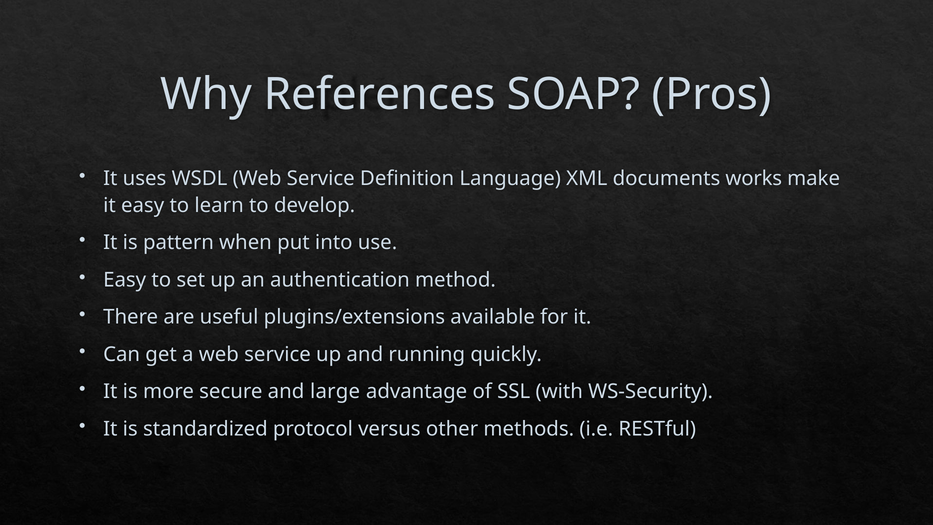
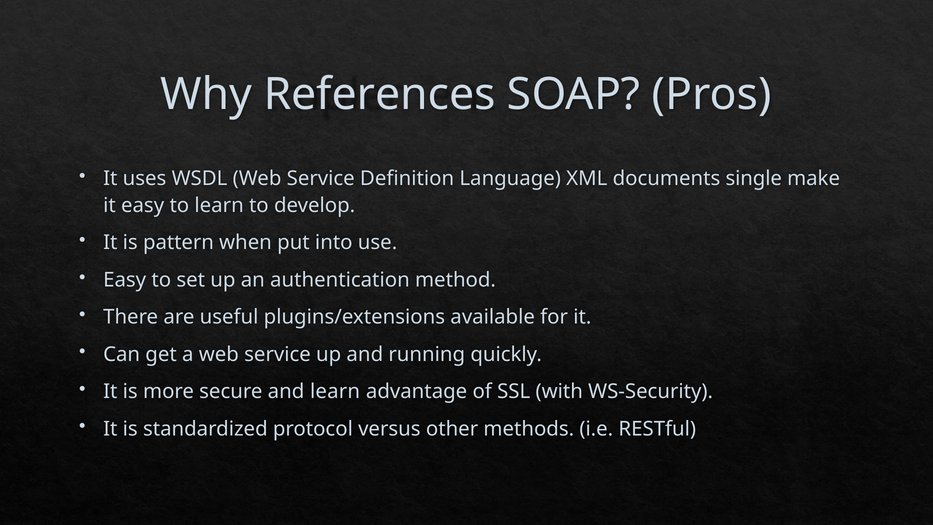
works: works -> single
and large: large -> learn
